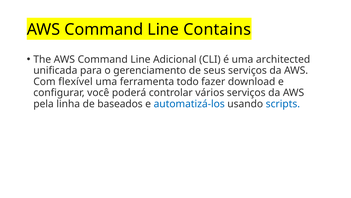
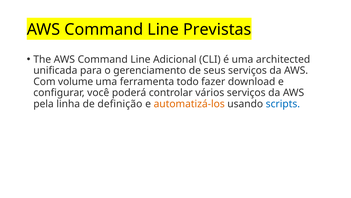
Contains: Contains -> Previstas
flexível: flexível -> volume
baseados: baseados -> definição
automatizá-los colour: blue -> orange
